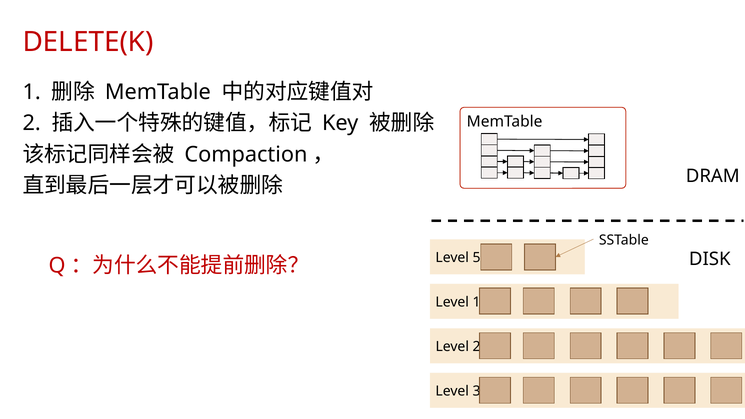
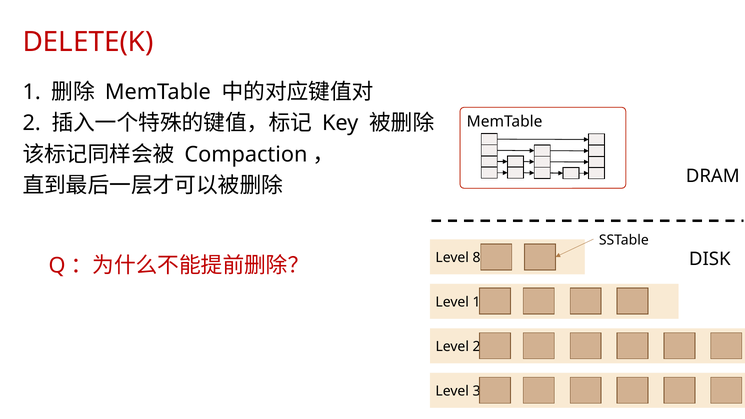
5: 5 -> 8
